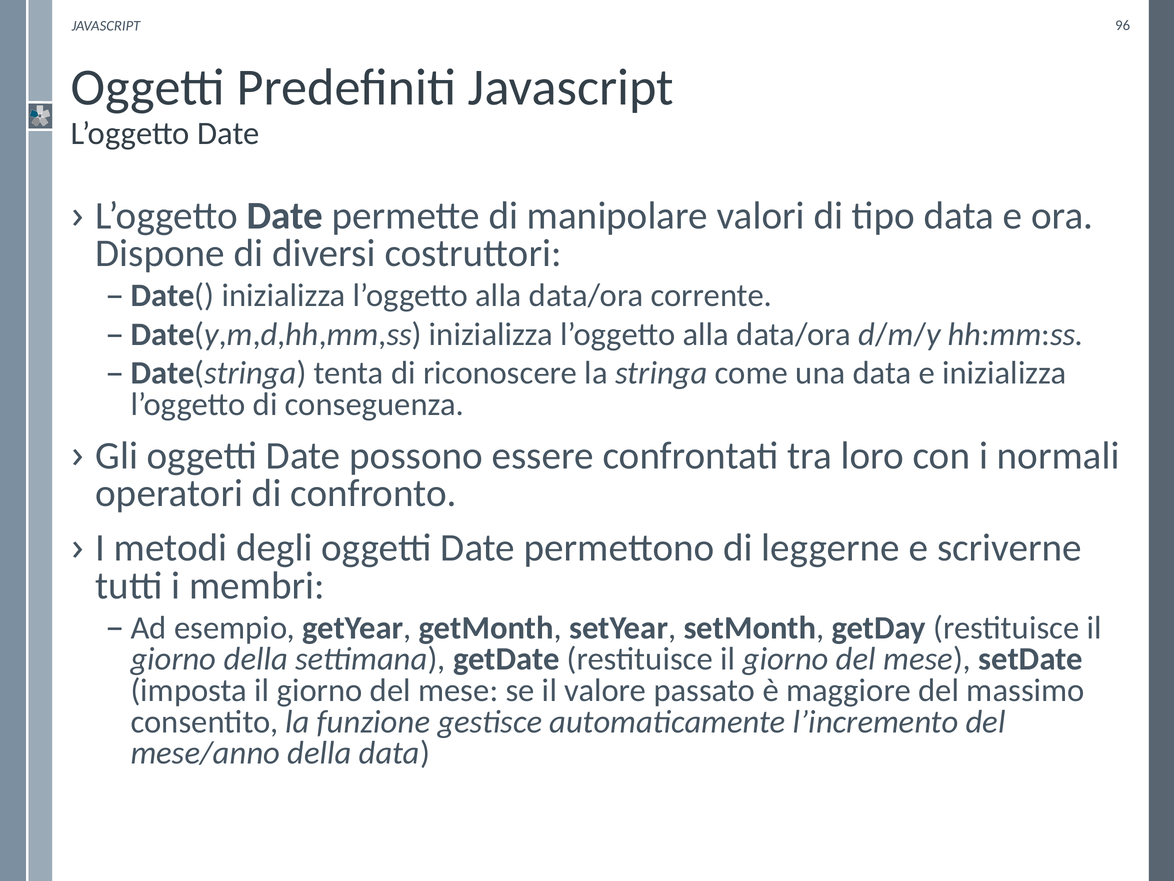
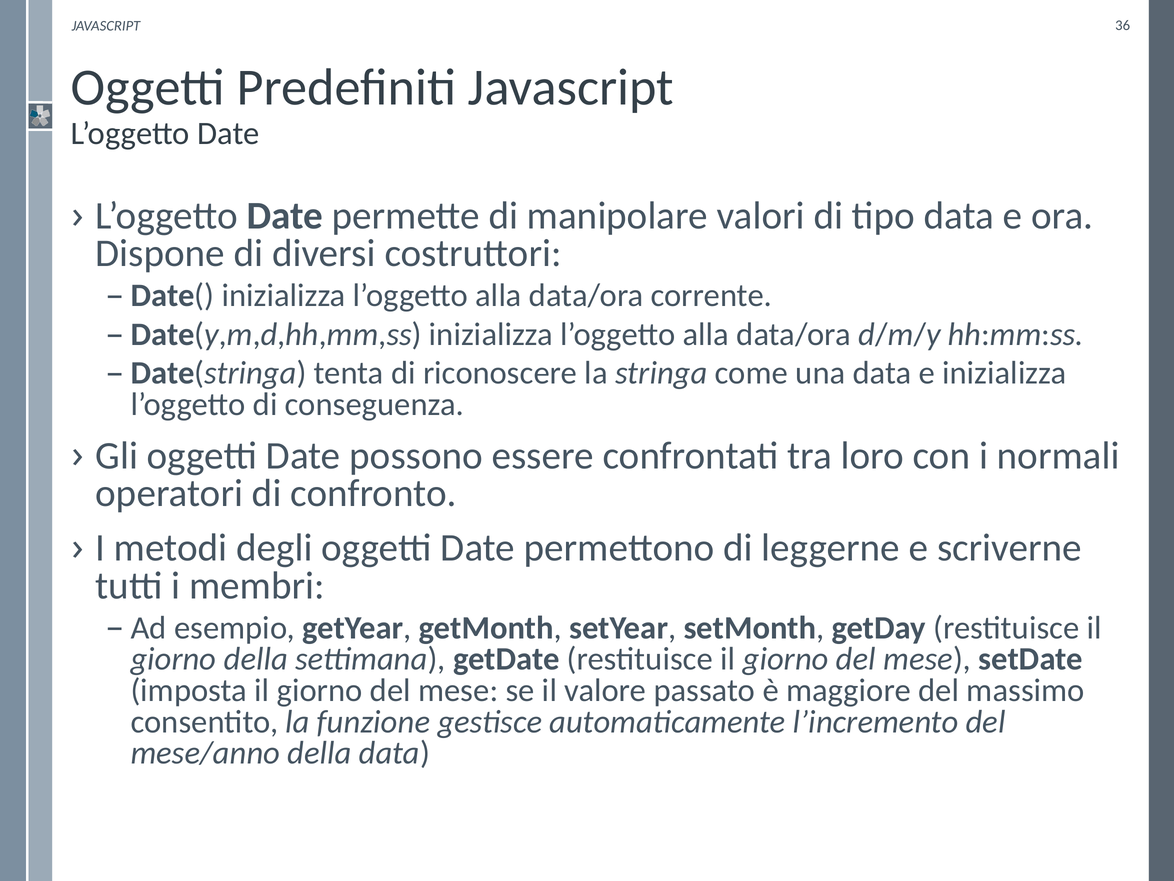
96: 96 -> 36
